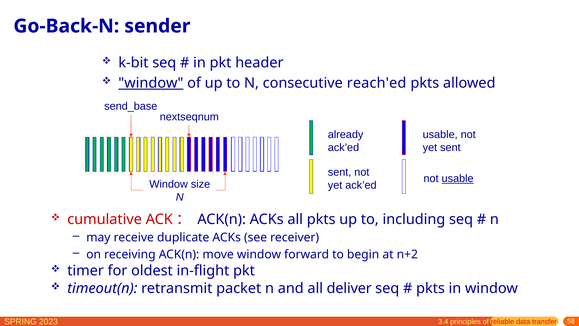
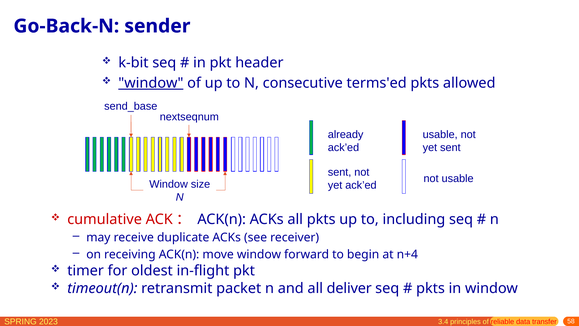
reach'ed: reach'ed -> terms'ed
usable at (458, 178) underline: present -> none
n+2: n+2 -> n+4
